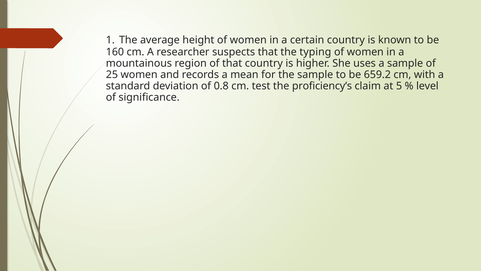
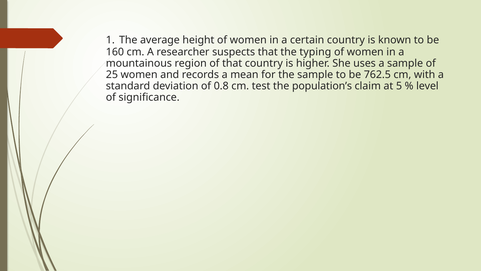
659.2: 659.2 -> 762.5
proficiency’s: proficiency’s -> population’s
